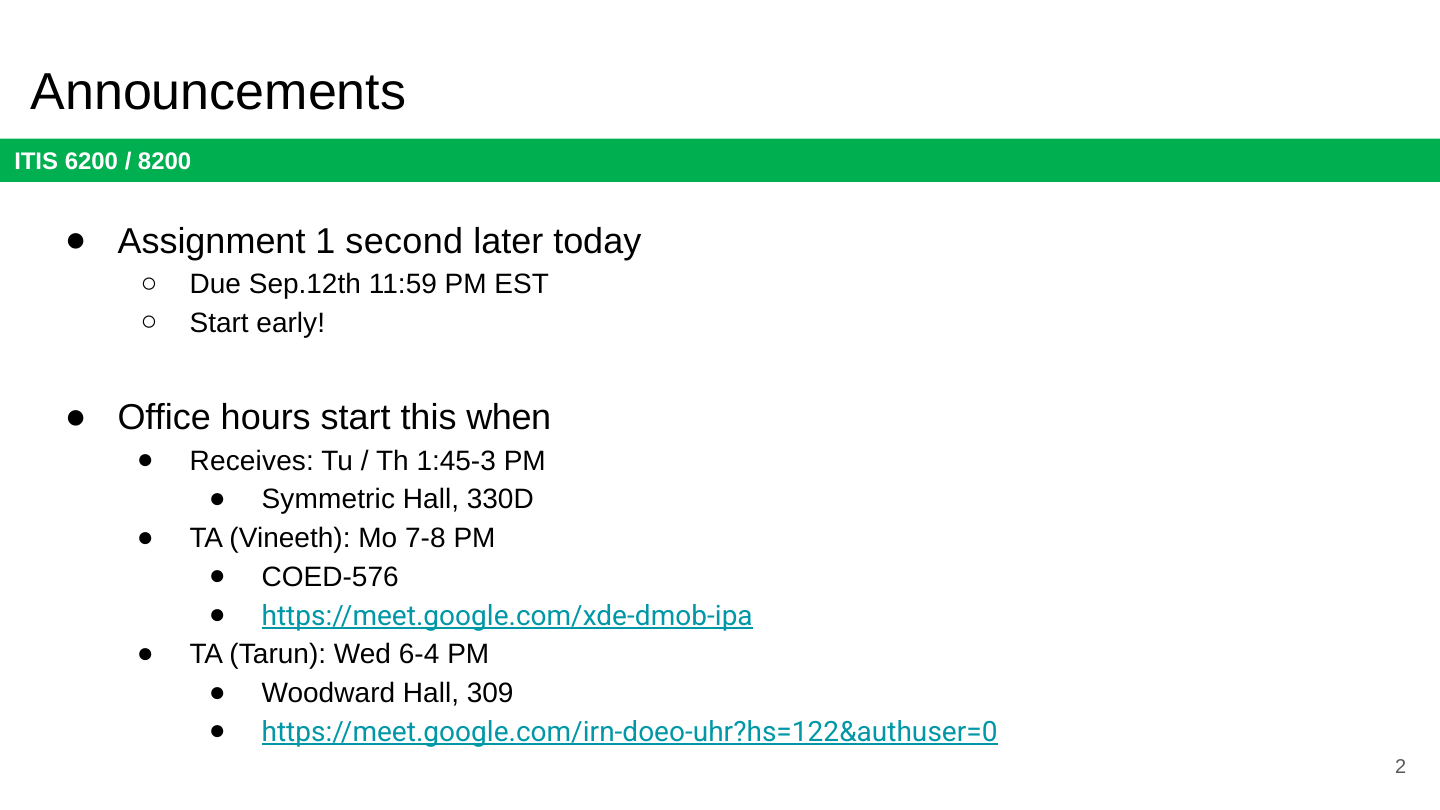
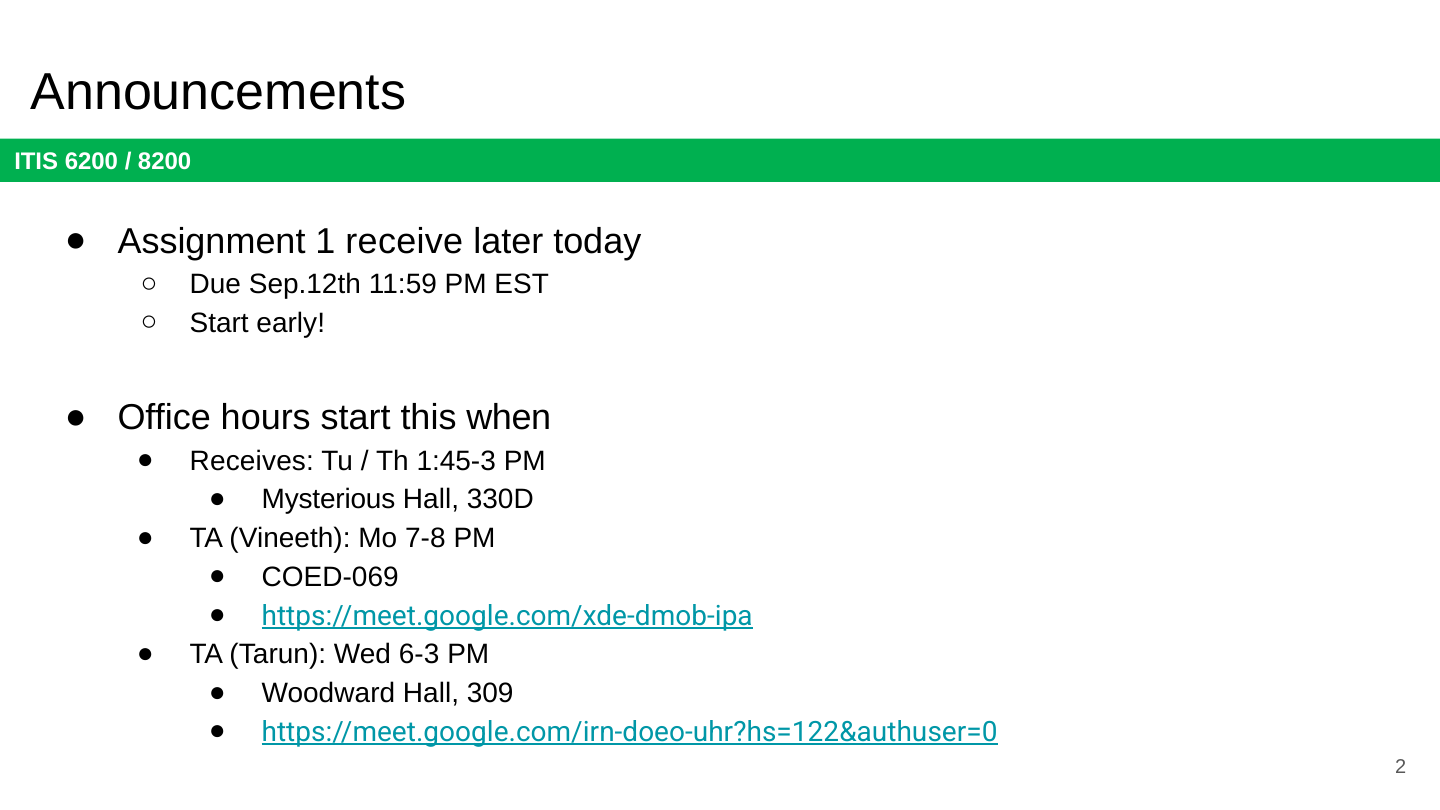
second: second -> receive
Symmetric: Symmetric -> Mysterious
COED-576: COED-576 -> COED-069
6-4: 6-4 -> 6-3
